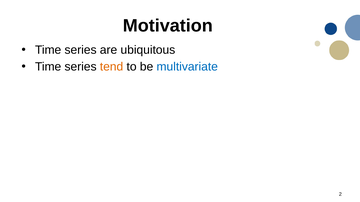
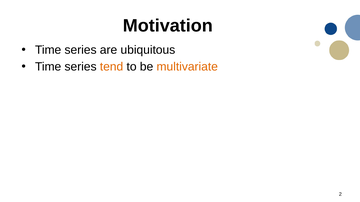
multivariate colour: blue -> orange
